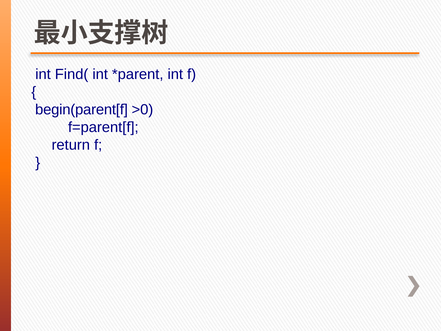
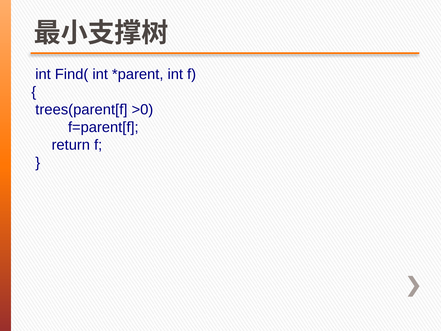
begin(parent[f: begin(parent[f -> trees(parent[f
